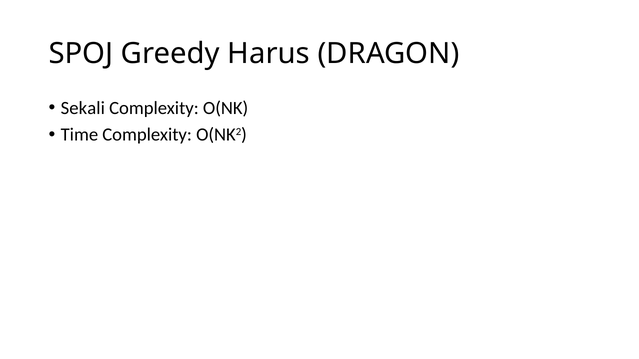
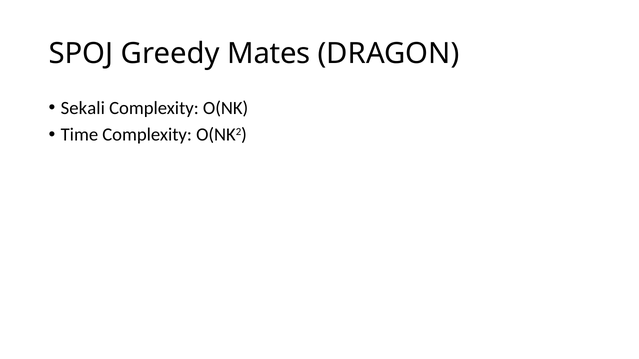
Harus: Harus -> Mates
